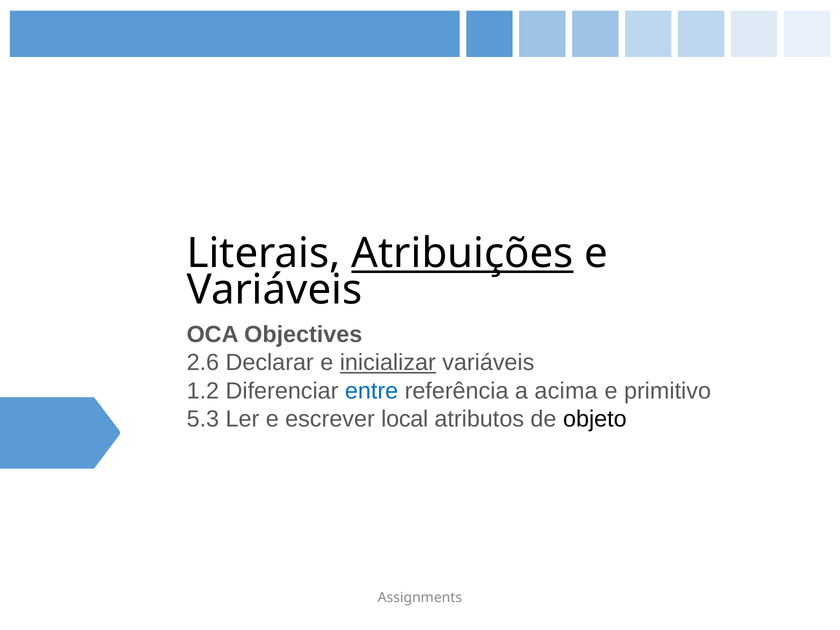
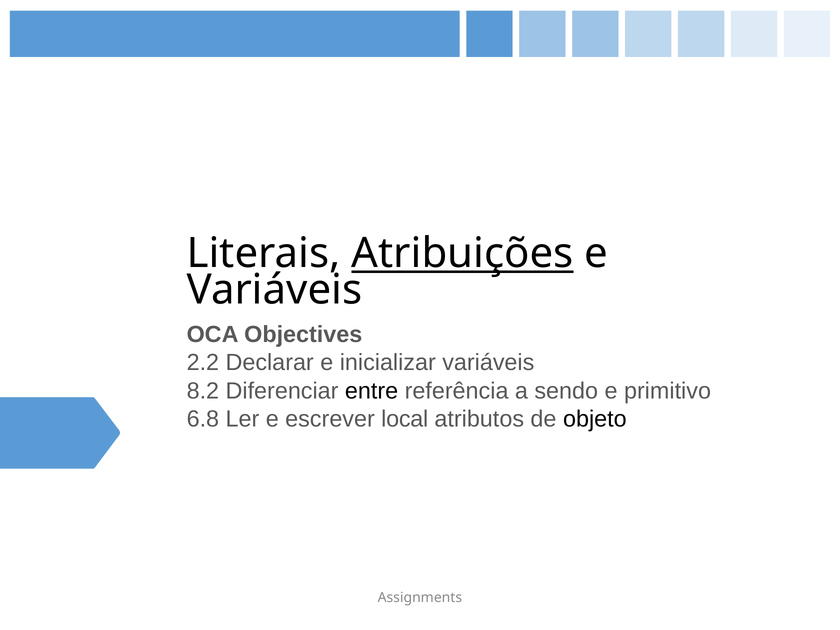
2.6: 2.6 -> 2.2
inicializar underline: present -> none
1.2: 1.2 -> 8.2
entre colour: blue -> black
acima: acima -> sendo
5.3: 5.3 -> 6.8
